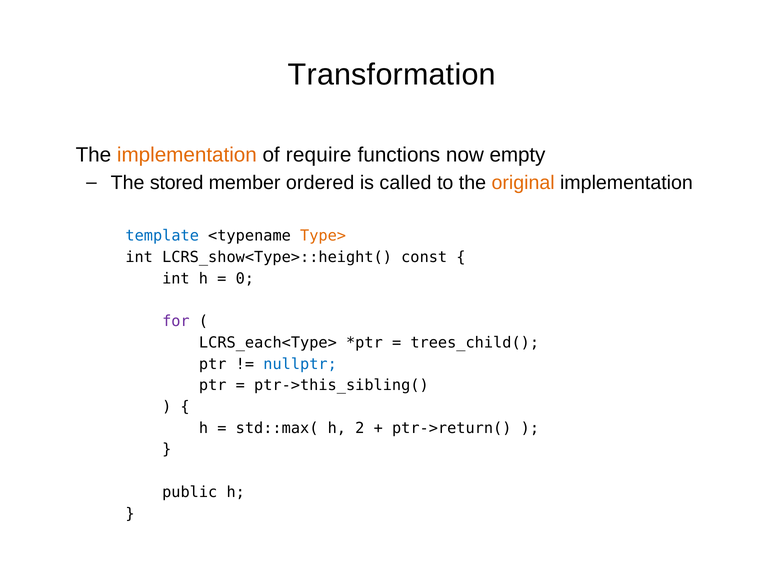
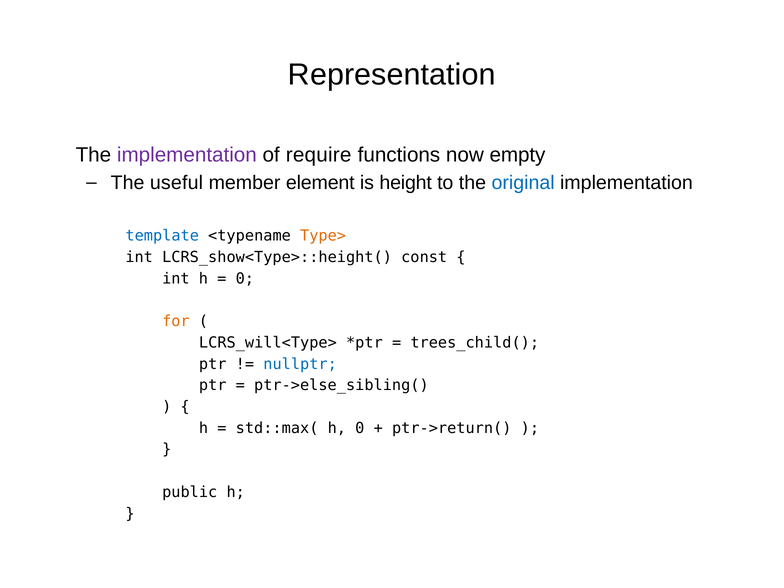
Transformation: Transformation -> Representation
implementation at (187, 155) colour: orange -> purple
stored: stored -> useful
ordered: ordered -> element
called: called -> height
original colour: orange -> blue
for colour: purple -> orange
LCRS_each<Type>: LCRS_each<Type> -> LCRS_will<Type>
ptr->this_sibling(: ptr->this_sibling( -> ptr->else_sibling(
h 2: 2 -> 0
